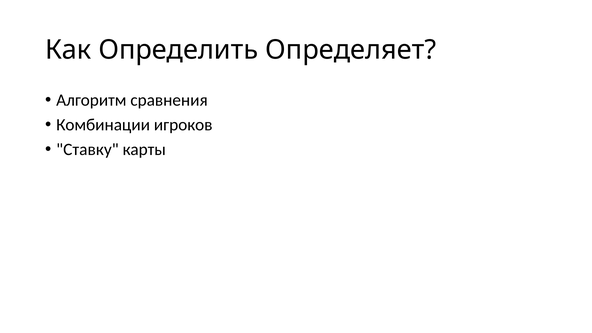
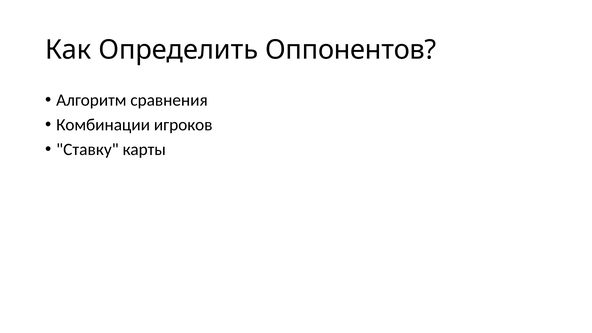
Определяет: Определяет -> Оппонентов
